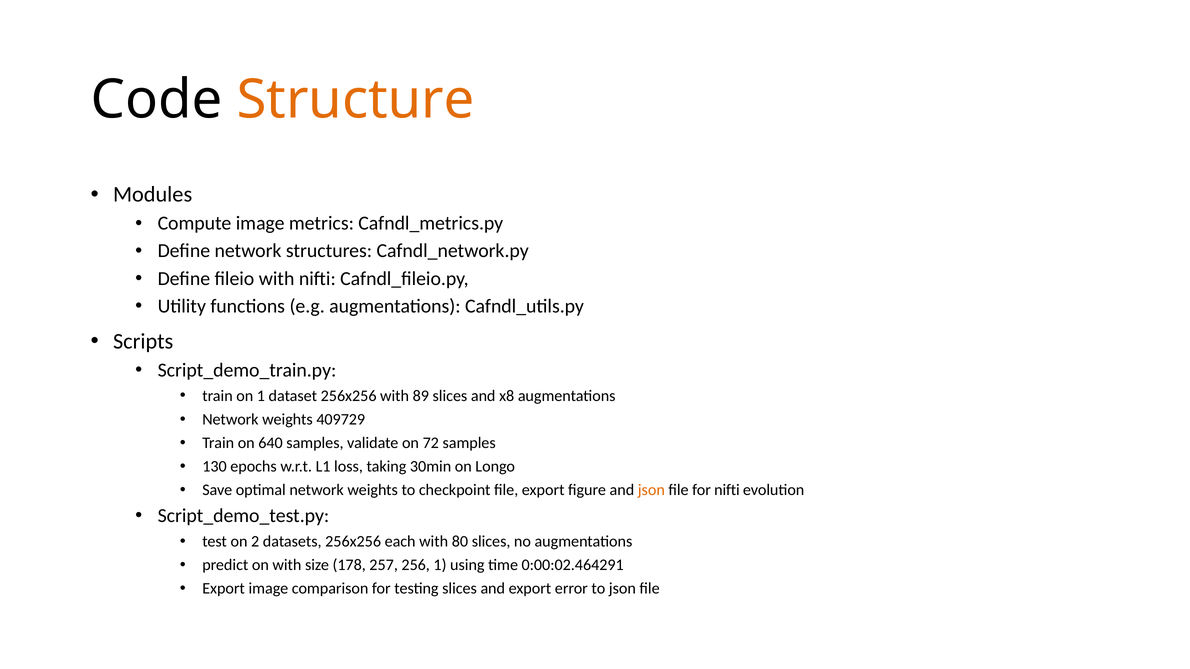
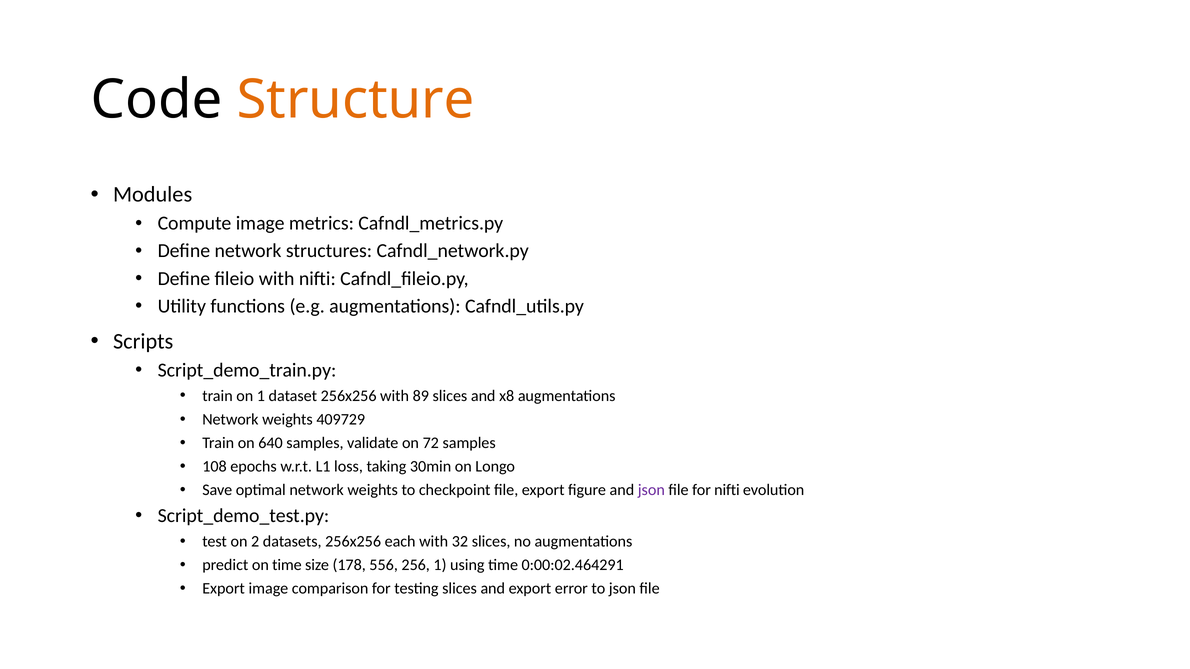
130: 130 -> 108
json at (651, 490) colour: orange -> purple
80: 80 -> 32
on with: with -> time
257: 257 -> 556
